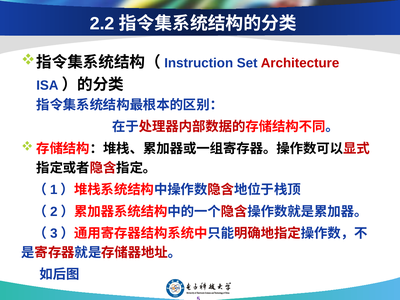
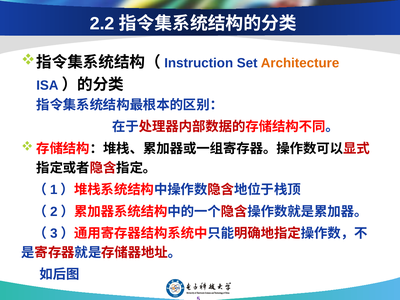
Architecture colour: red -> orange
